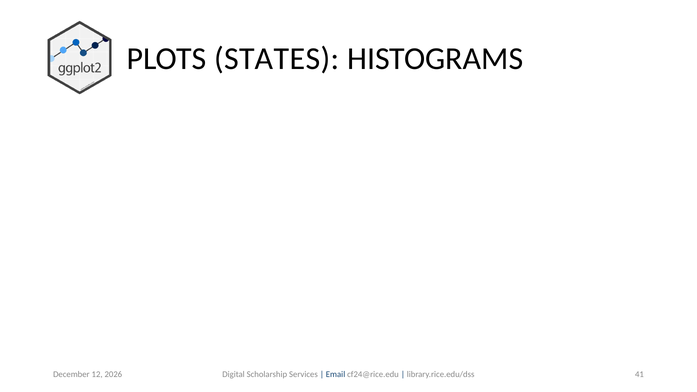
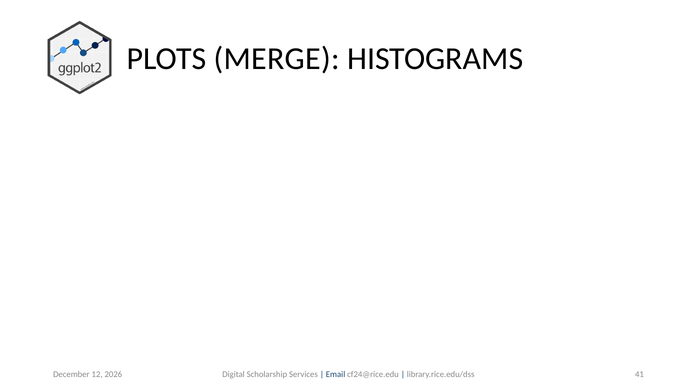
STATES: STATES -> MERGE
